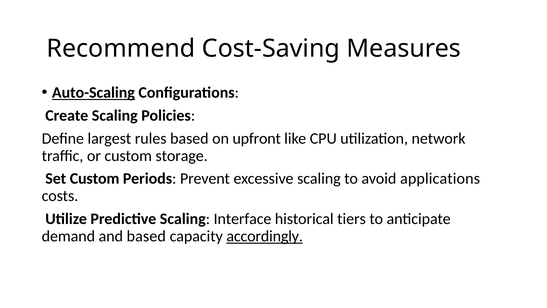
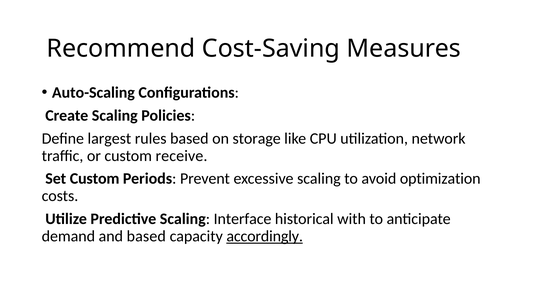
Auto-Scaling underline: present -> none
upfront: upfront -> storage
storage: storage -> receive
applications: applications -> optimization
tiers: tiers -> with
